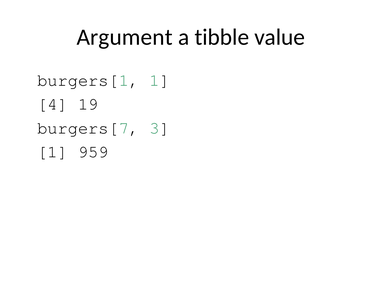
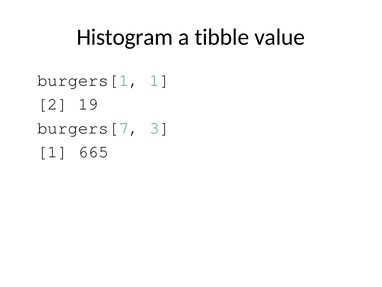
Argument: Argument -> Histogram
4: 4 -> 2
959: 959 -> 665
